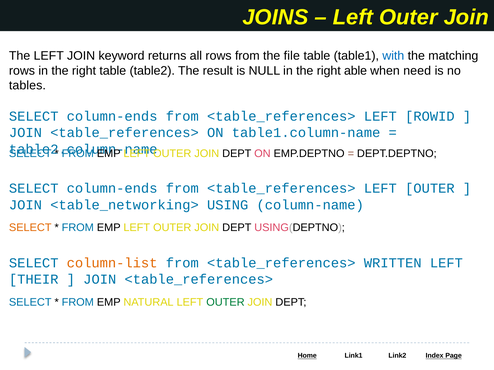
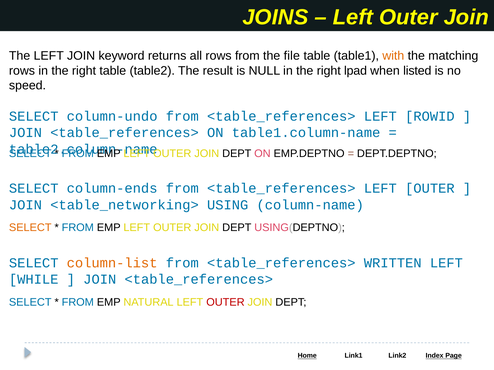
with colour: blue -> orange
able: able -> lpad
need: need -> listed
tables: tables -> speed
column-ends at (112, 116): column-ends -> column-undo
THEIR: THEIR -> WHILE
OUTER at (225, 303) colour: green -> red
